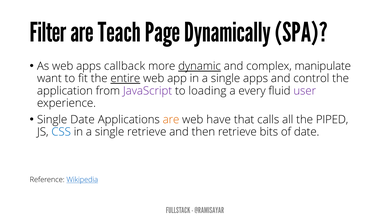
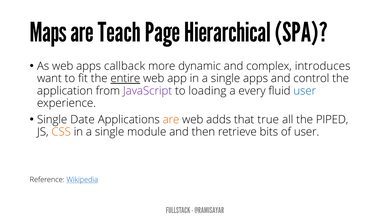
Filter: Filter -> Maps
Dynamically: Dynamically -> Hierarchical
dynamic underline: present -> none
manipulate: manipulate -> introduces
user at (305, 91) colour: purple -> blue
have: have -> adds
calls: calls -> true
CSS colour: blue -> orange
single retrieve: retrieve -> module
of date: date -> user
